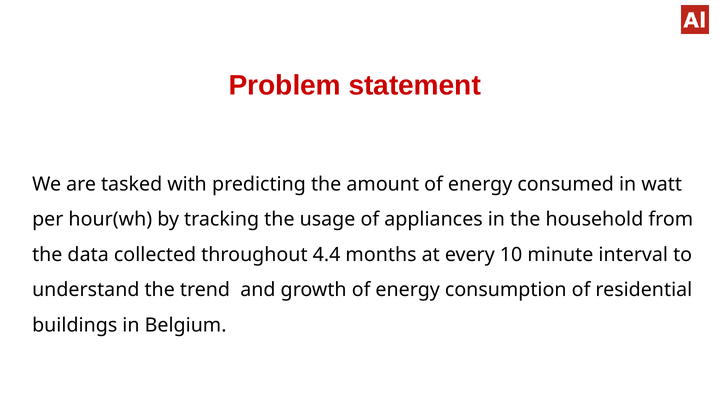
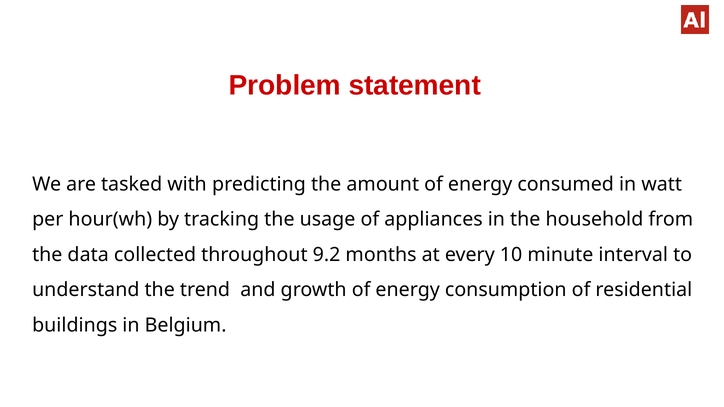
4.4: 4.4 -> 9.2
